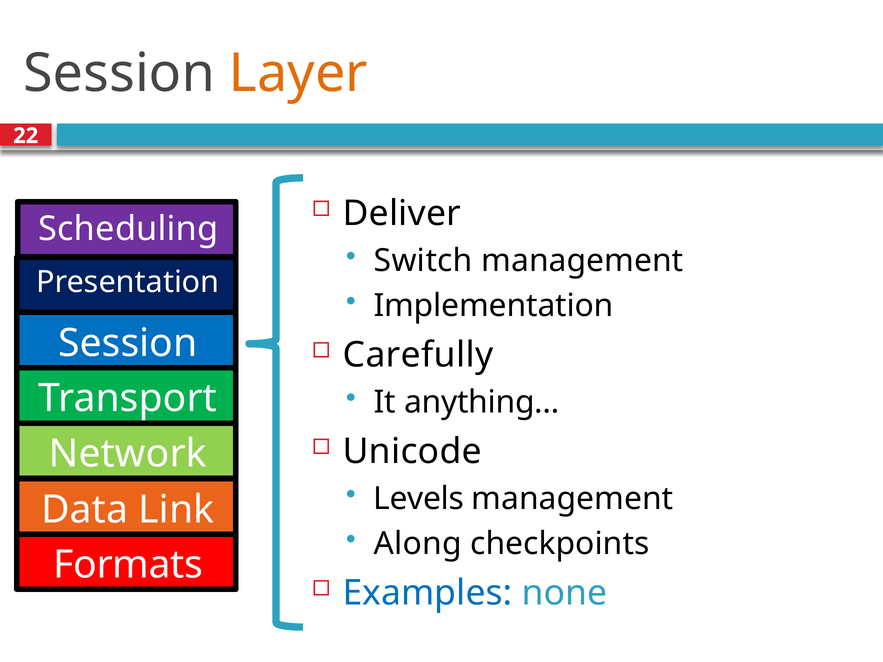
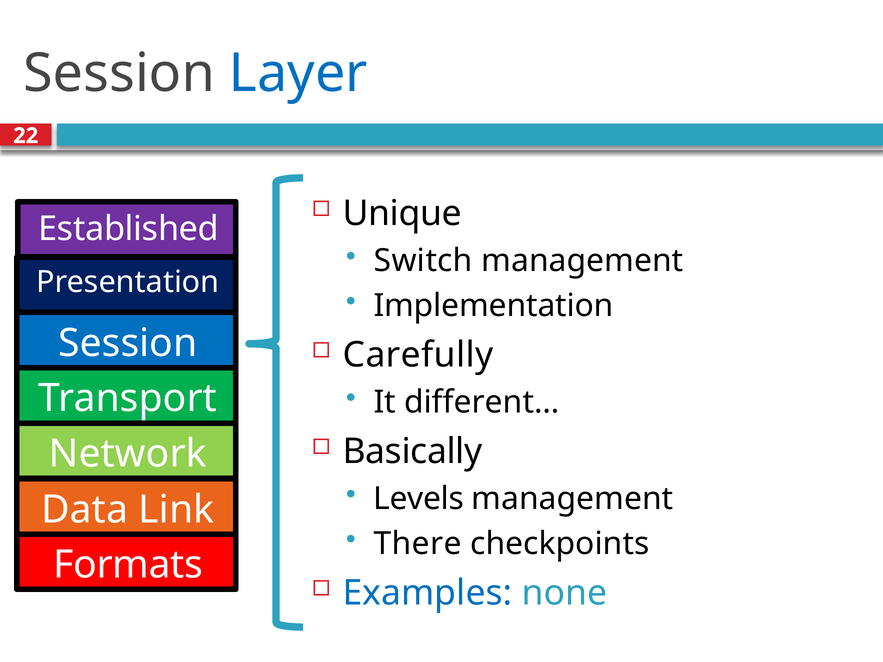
Layer colour: orange -> blue
Deliver: Deliver -> Unique
Scheduling: Scheduling -> Established
anything…: anything… -> different…
Unicode: Unicode -> Basically
Along: Along -> There
